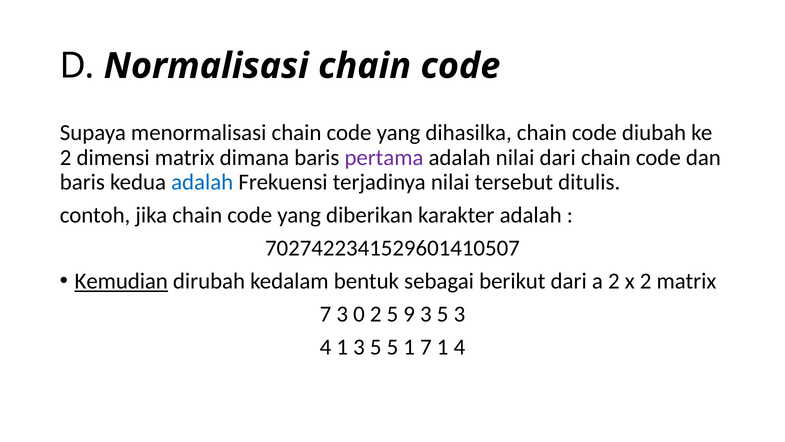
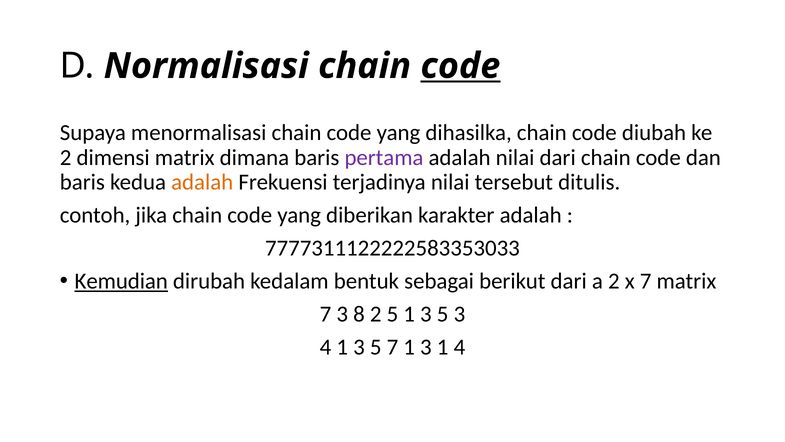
code at (460, 66) underline: none -> present
adalah at (202, 182) colour: blue -> orange
7027422341529601410507: 7027422341529601410507 -> 7777311122222583353033
x 2: 2 -> 7
0: 0 -> 8
5 9: 9 -> 1
5 5: 5 -> 7
7 at (426, 347): 7 -> 3
